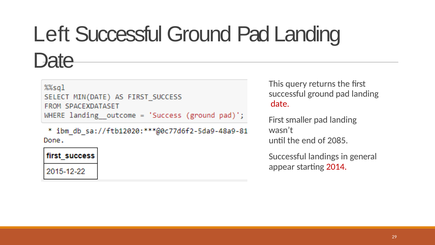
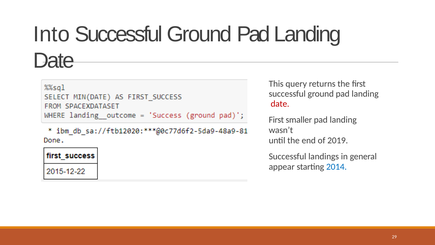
Left: Left -> Into
2085: 2085 -> 2019
2014 colour: red -> blue
